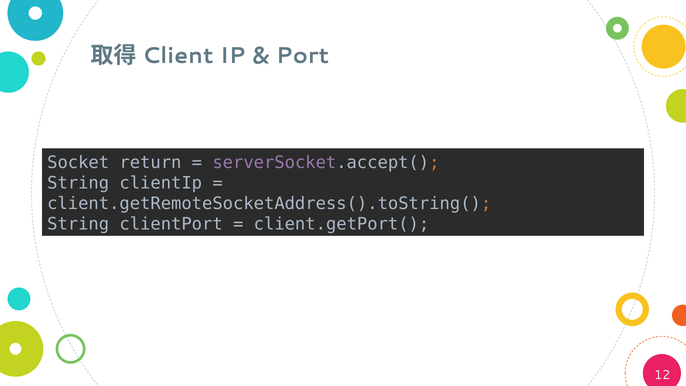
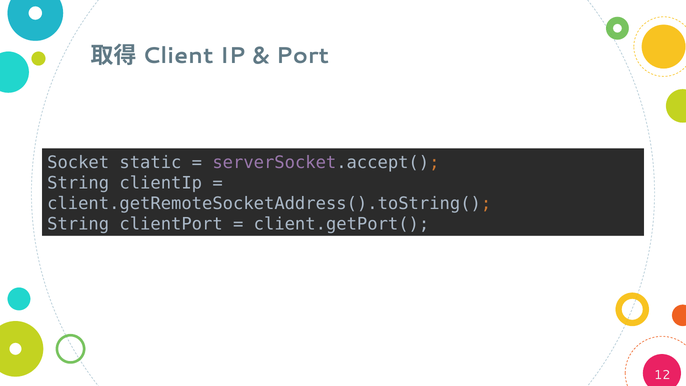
return: return -> static
